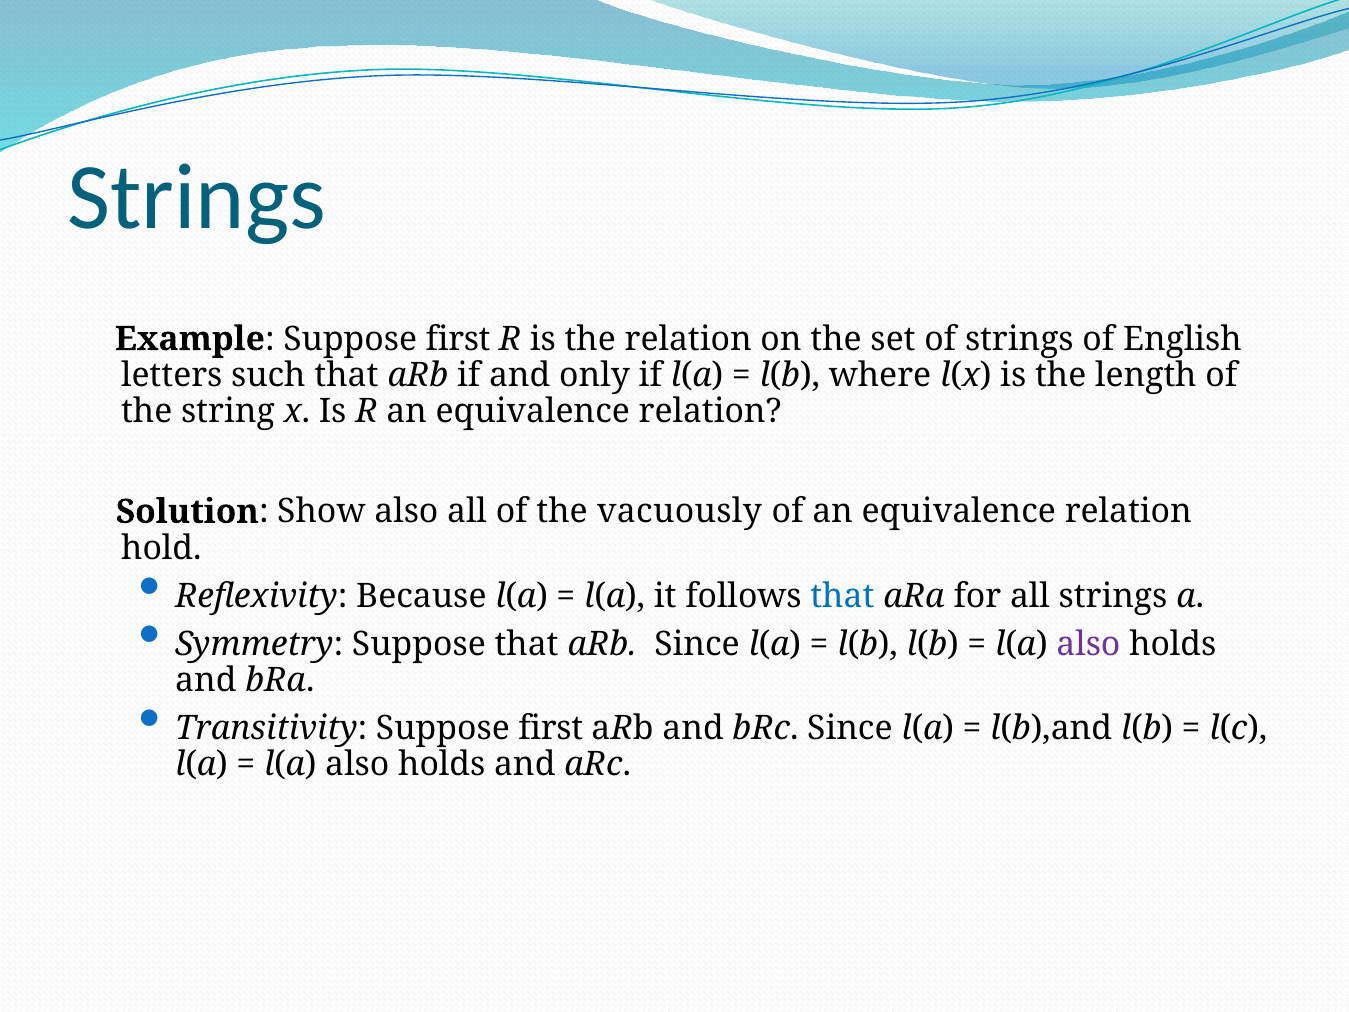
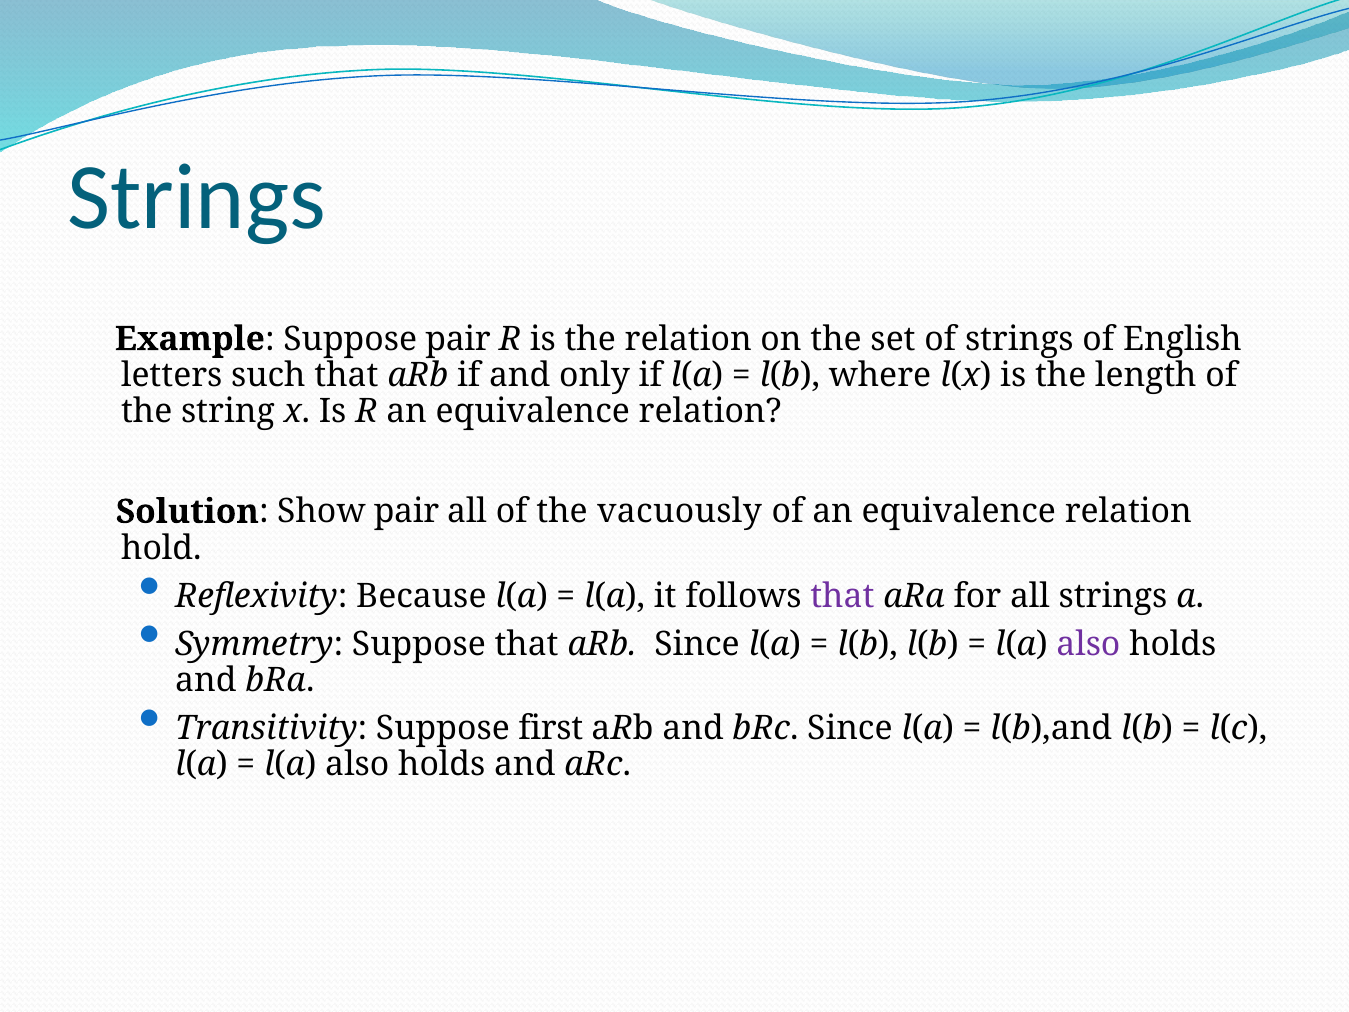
Example Suppose first: first -> pair
Show also: also -> pair
that at (842, 596) colour: blue -> purple
